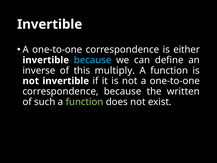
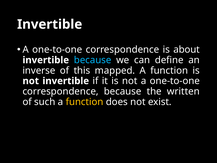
either: either -> about
multiply: multiply -> mapped
function at (85, 102) colour: light green -> yellow
